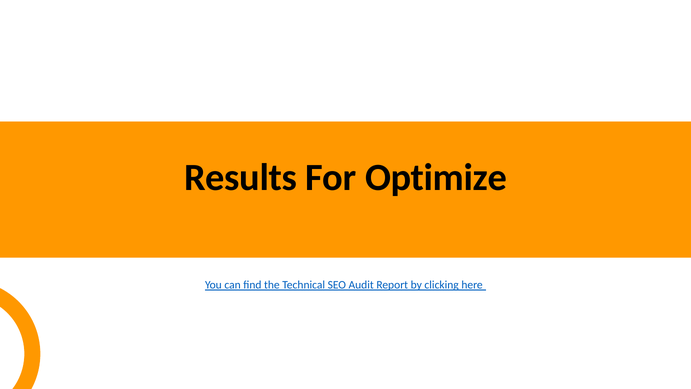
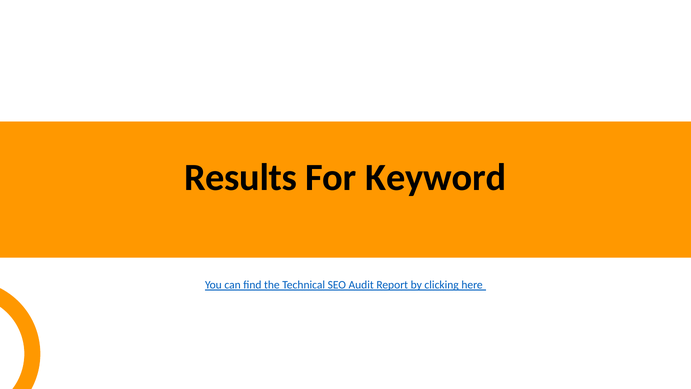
Optimize: Optimize -> Keyword
